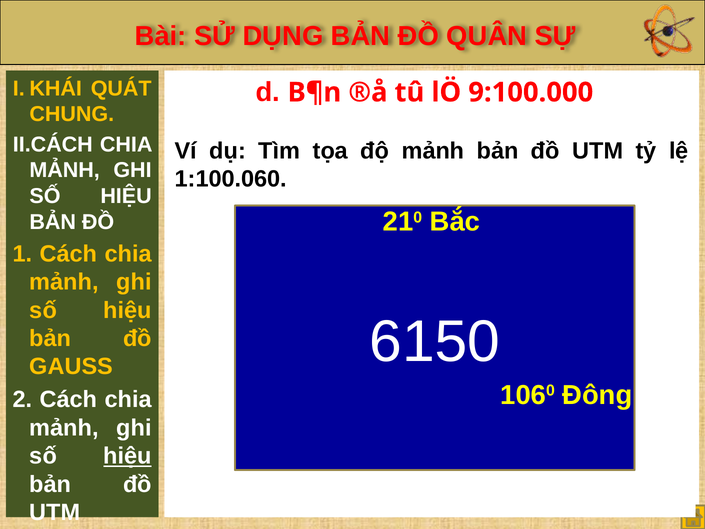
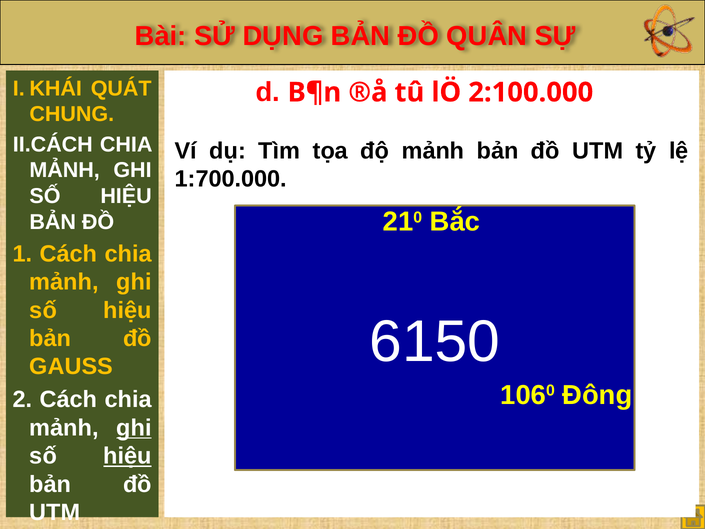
9:100.000: 9:100.000 -> 2:100.000
1:100.060: 1:100.060 -> 1:700.000
ghi at (134, 428) underline: none -> present
